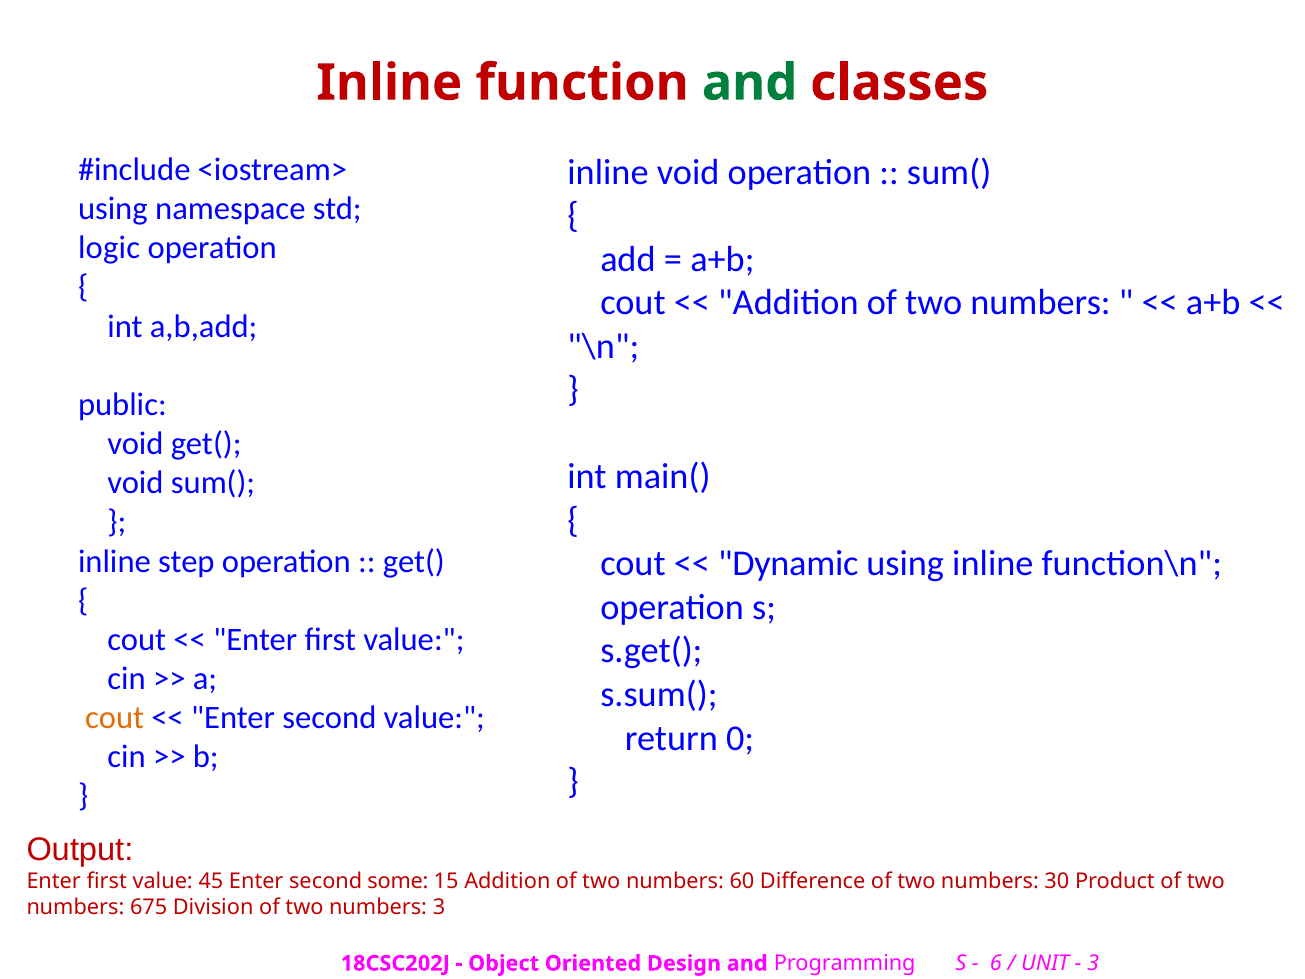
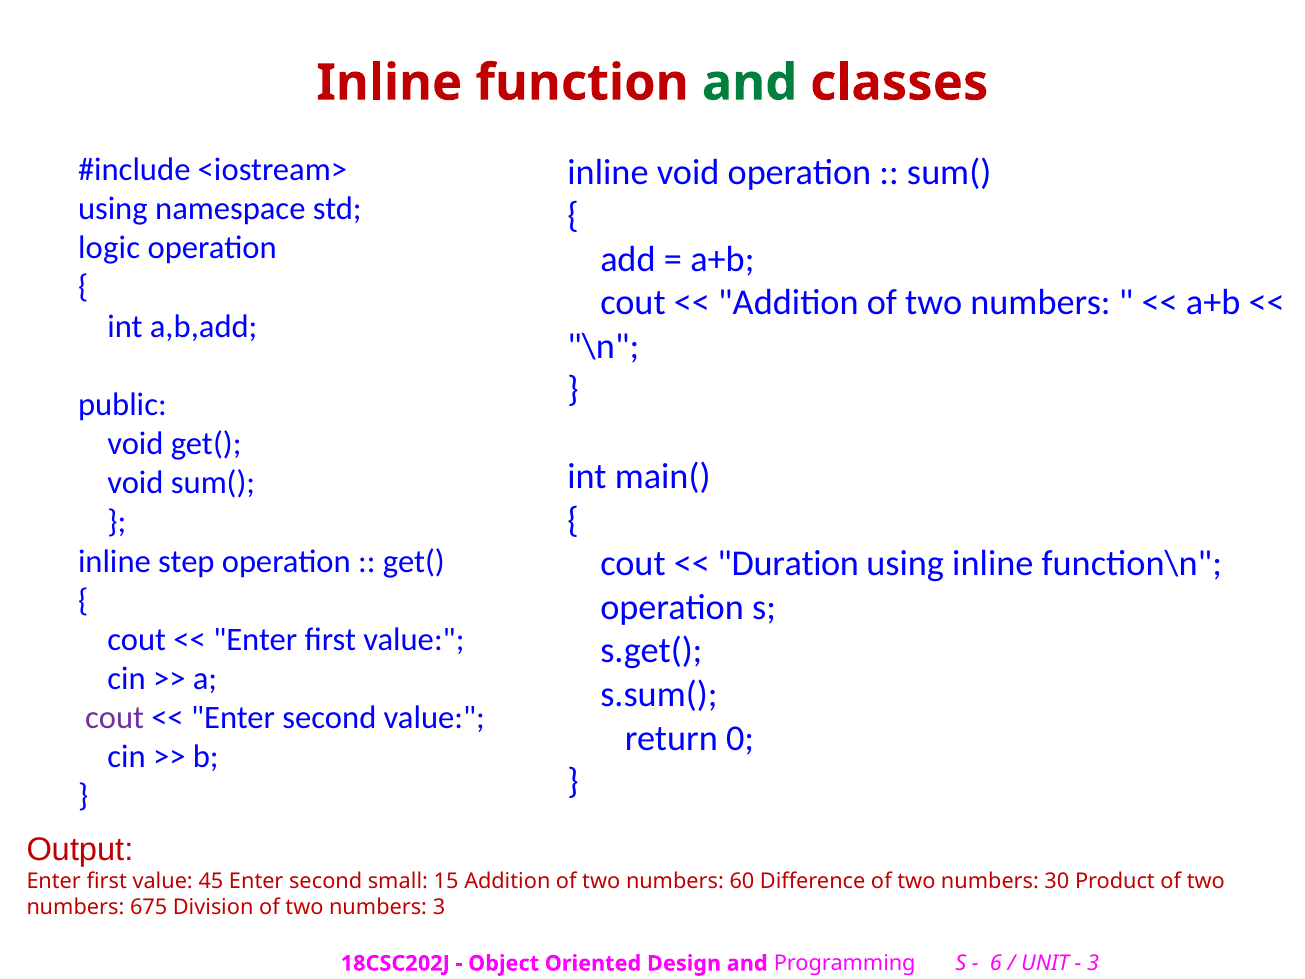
Dynamic: Dynamic -> Duration
cout at (115, 718) colour: orange -> purple
some: some -> small
